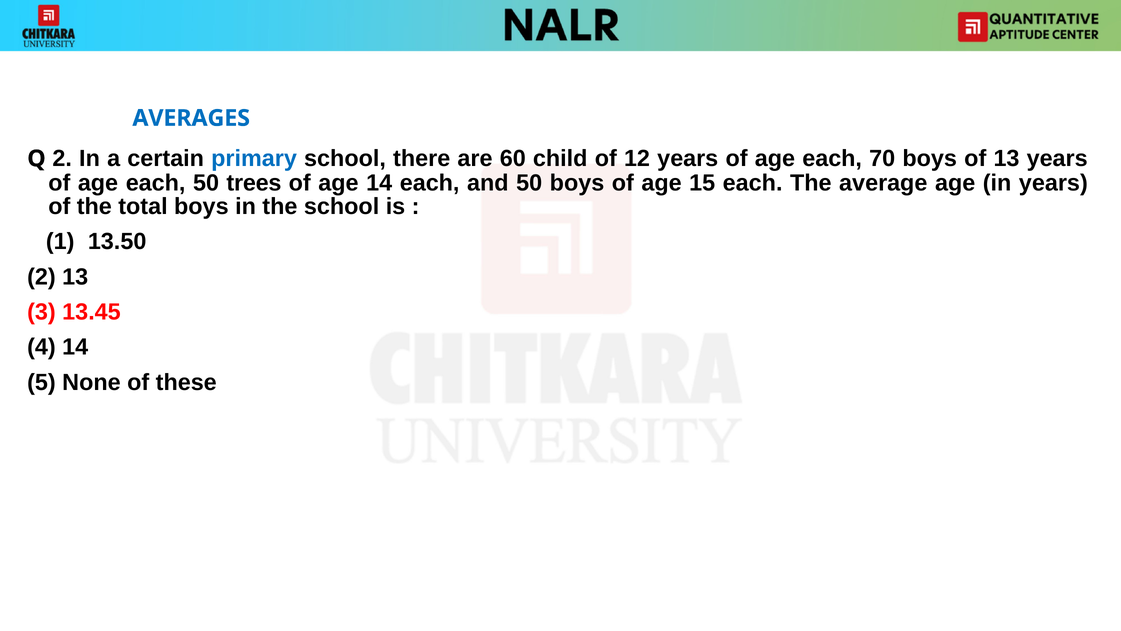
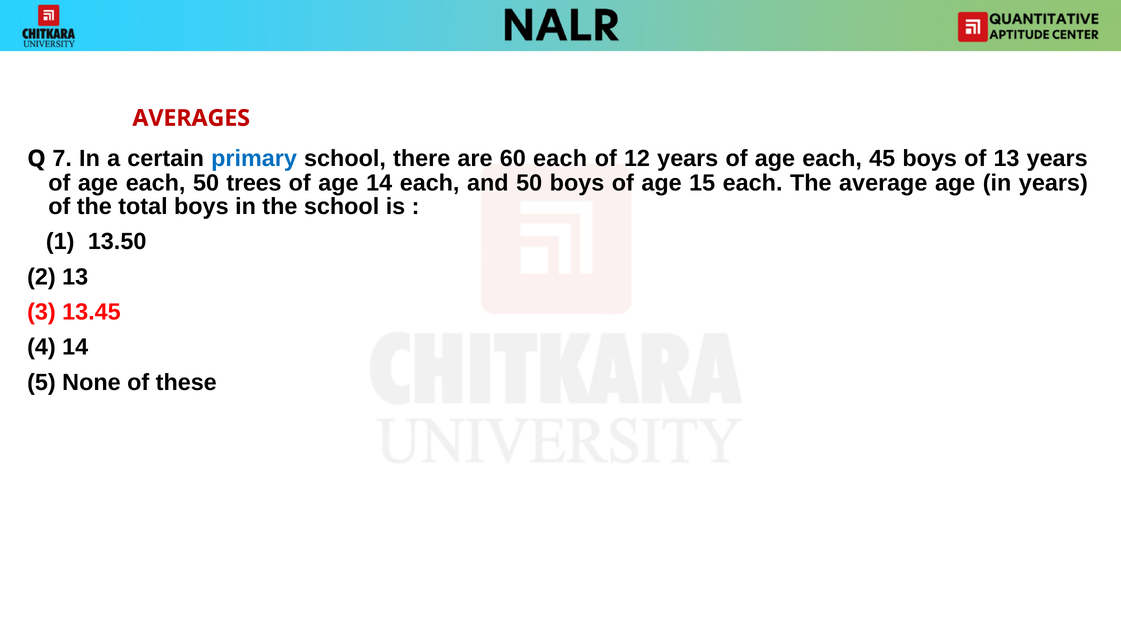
AVERAGES colour: blue -> red
Q 2: 2 -> 7
60 child: child -> each
70: 70 -> 45
